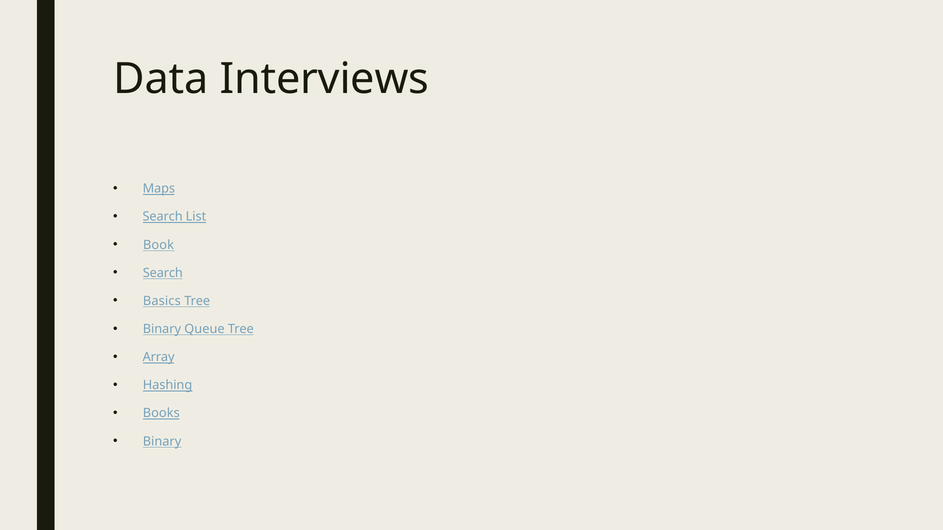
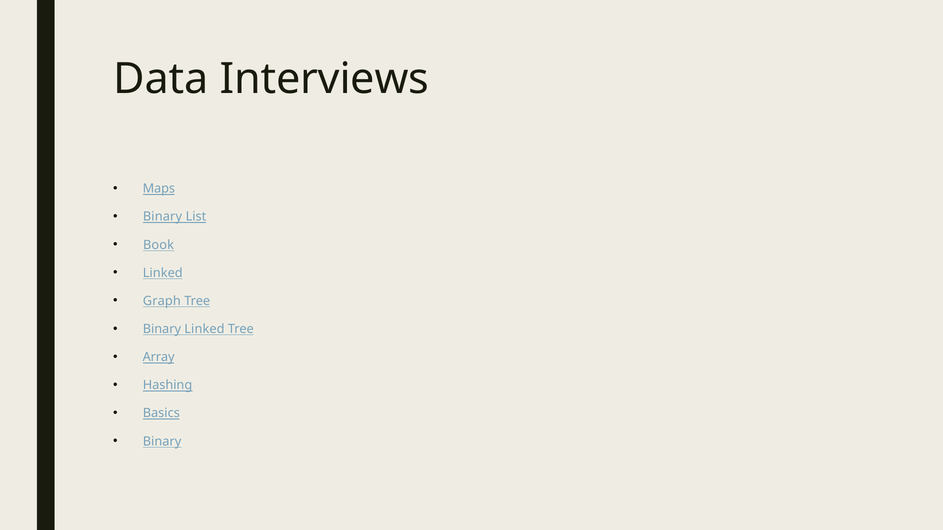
Search at (163, 217): Search -> Binary
Search at (163, 273): Search -> Linked
Basics: Basics -> Graph
Binary Queue: Queue -> Linked
Books: Books -> Basics
